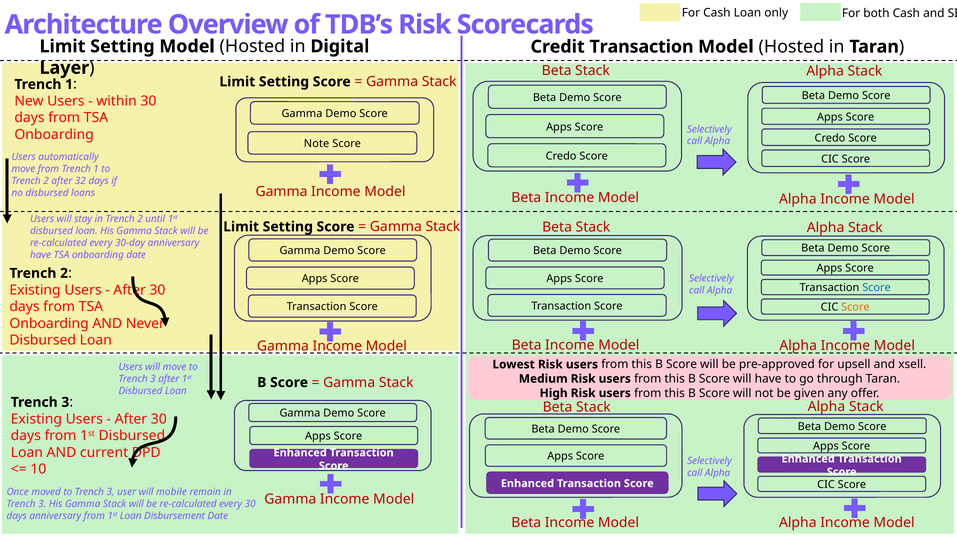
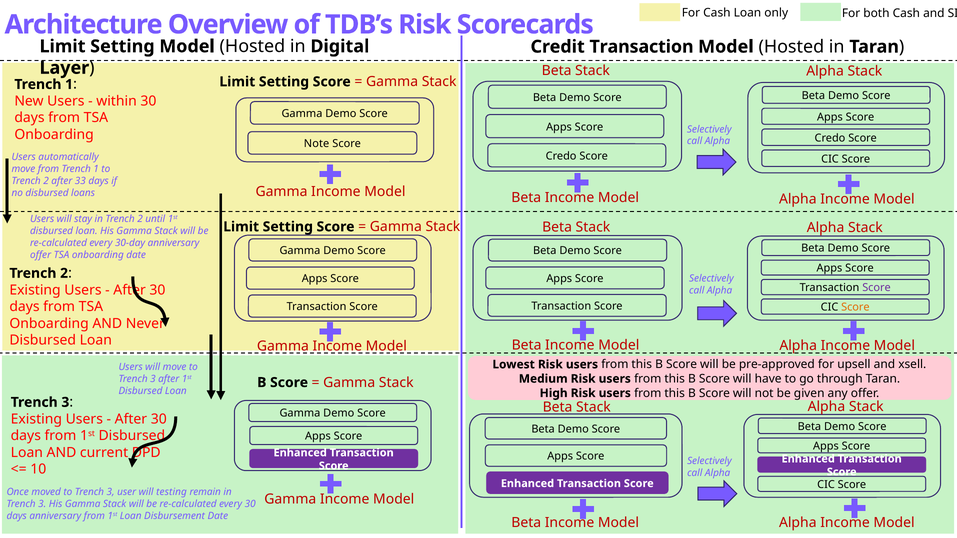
32: 32 -> 33
have at (41, 255): have -> offer
Score at (877, 288) colour: blue -> purple
mobile: mobile -> testing
